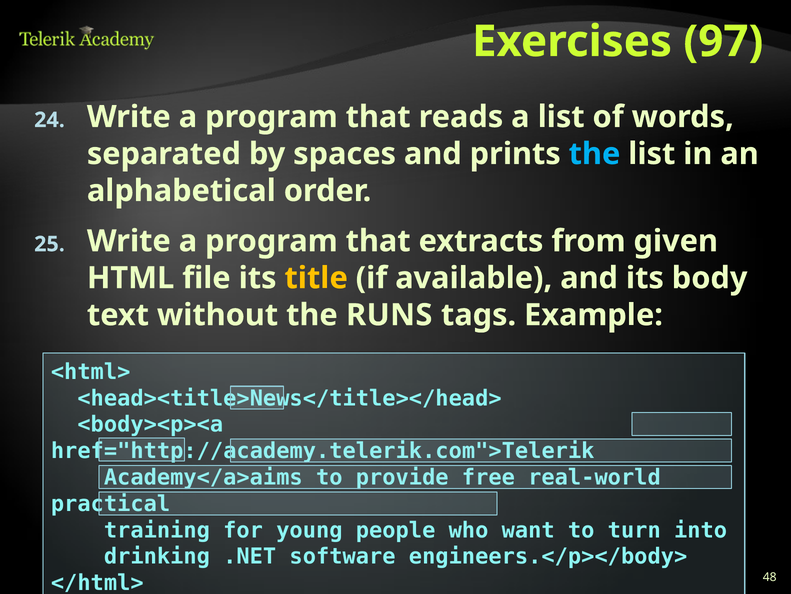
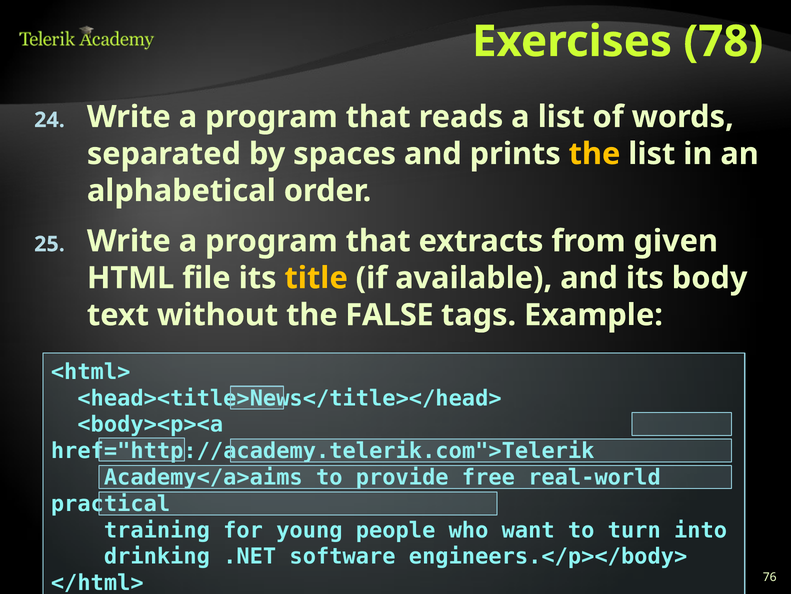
97: 97 -> 78
the at (594, 154) colour: light blue -> yellow
RUNS: RUNS -> FALSE
48: 48 -> 76
